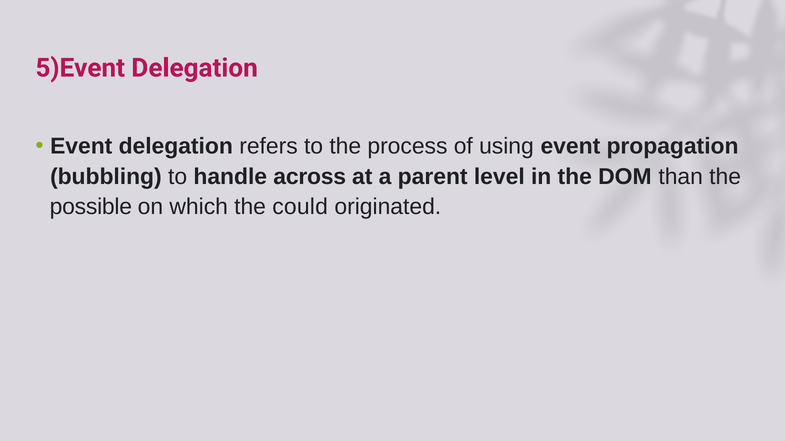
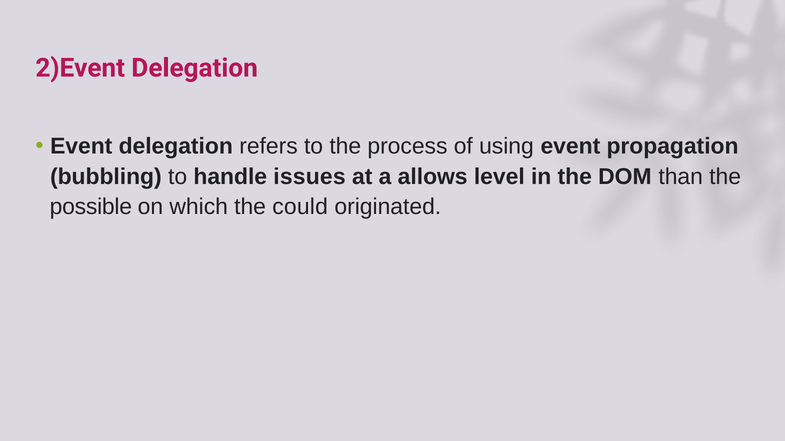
5)Event: 5)Event -> 2)Event
across: across -> issues
parent: parent -> allows
